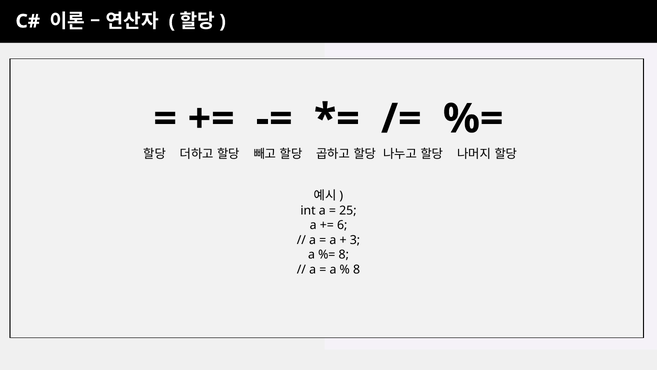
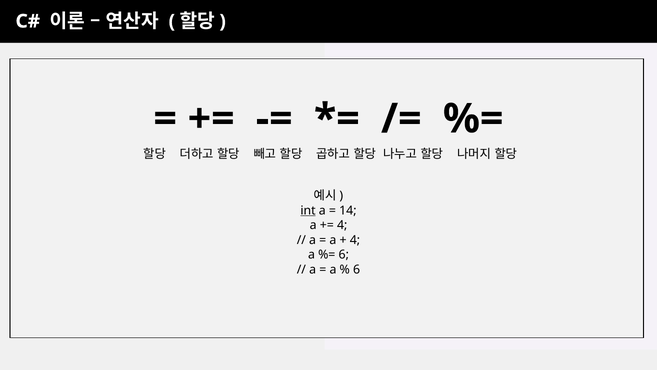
int underline: none -> present
25: 25 -> 14
6 at (342, 225): 6 -> 4
3 at (355, 240): 3 -> 4
8 at (344, 255): 8 -> 6
8 at (357, 269): 8 -> 6
